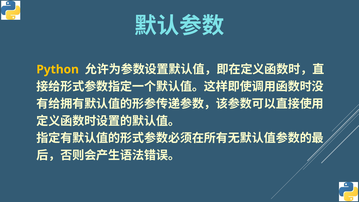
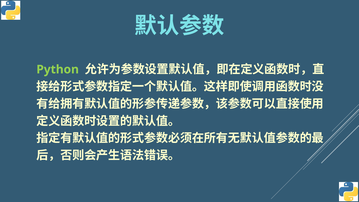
Python colour: yellow -> light green
